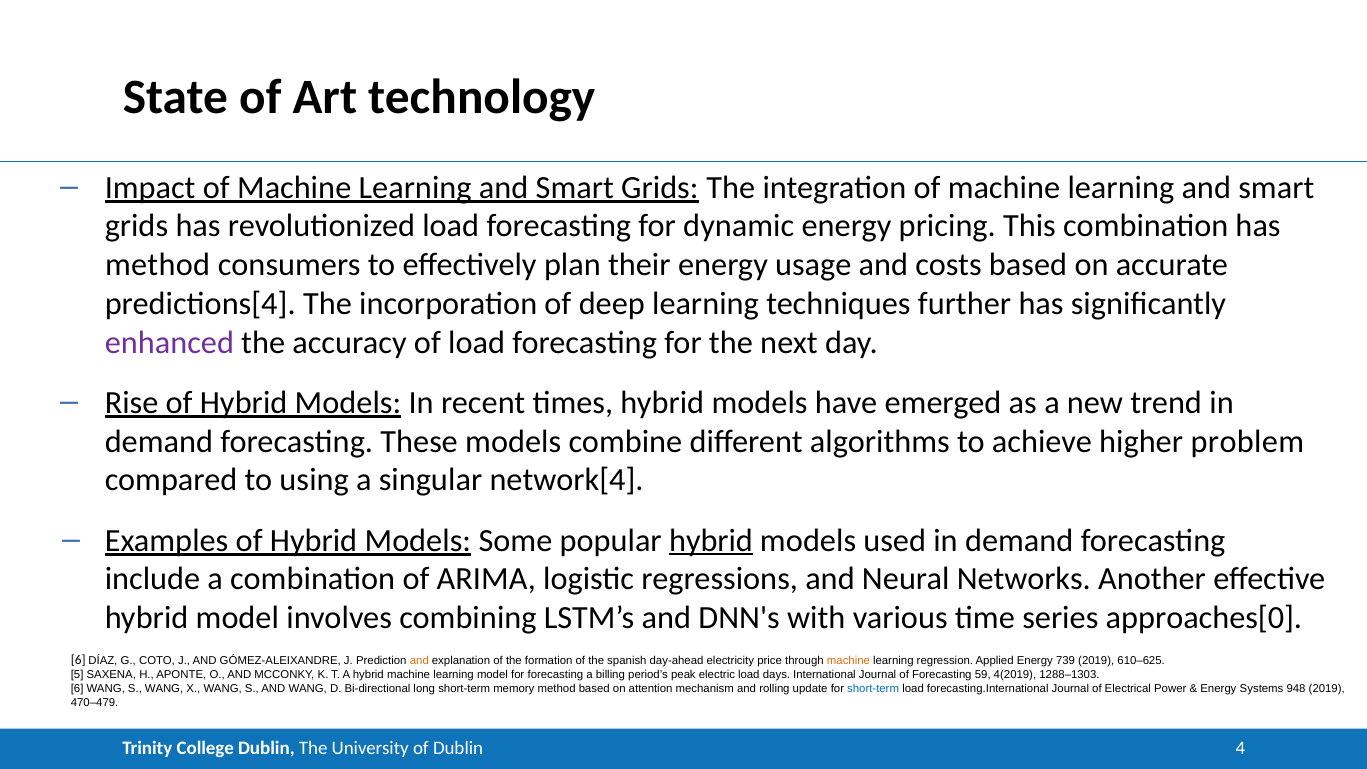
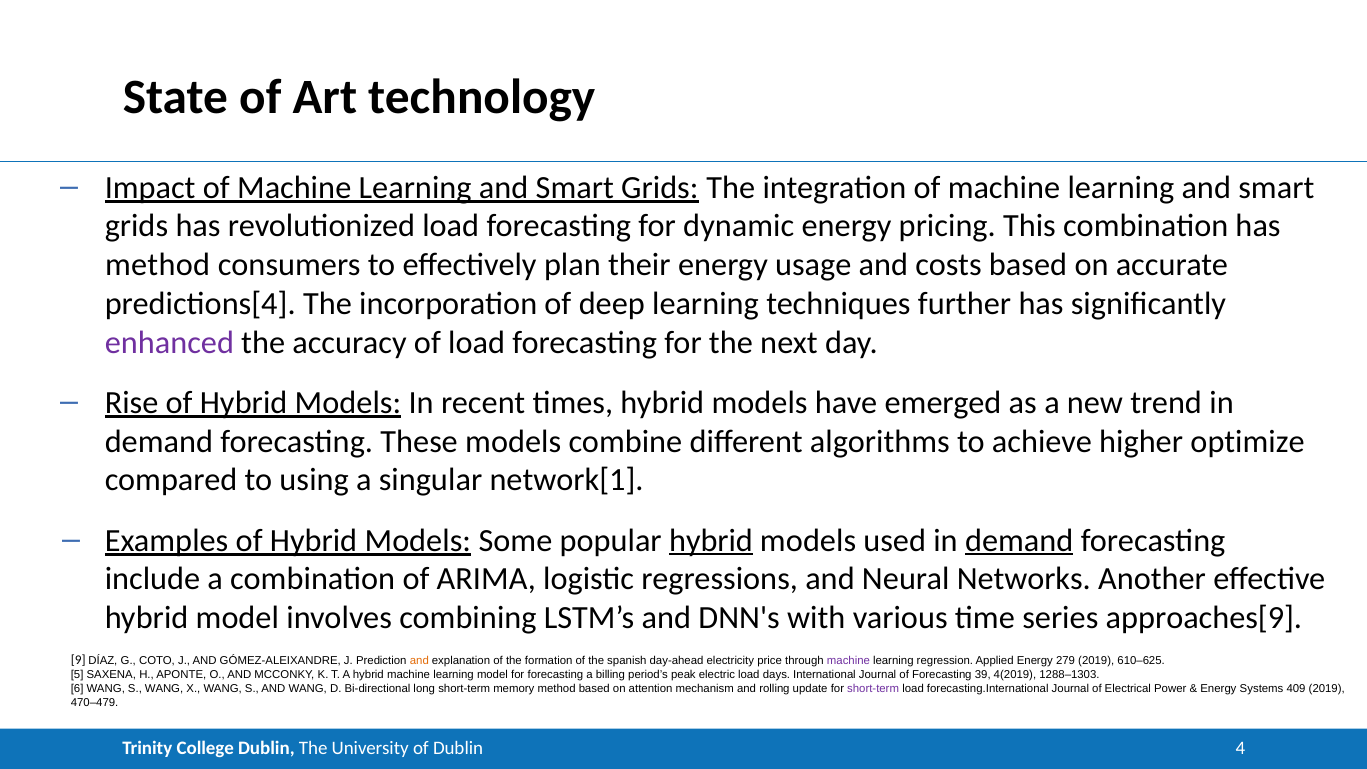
problem: problem -> optimize
network[4: network[4 -> network[1
demand at (1019, 541) underline: none -> present
approaches[0: approaches[0 -> approaches[9
6 at (78, 660): 6 -> 9
machine at (848, 661) colour: orange -> purple
739: 739 -> 279
59: 59 -> 39
short-term at (873, 689) colour: blue -> purple
948: 948 -> 409
